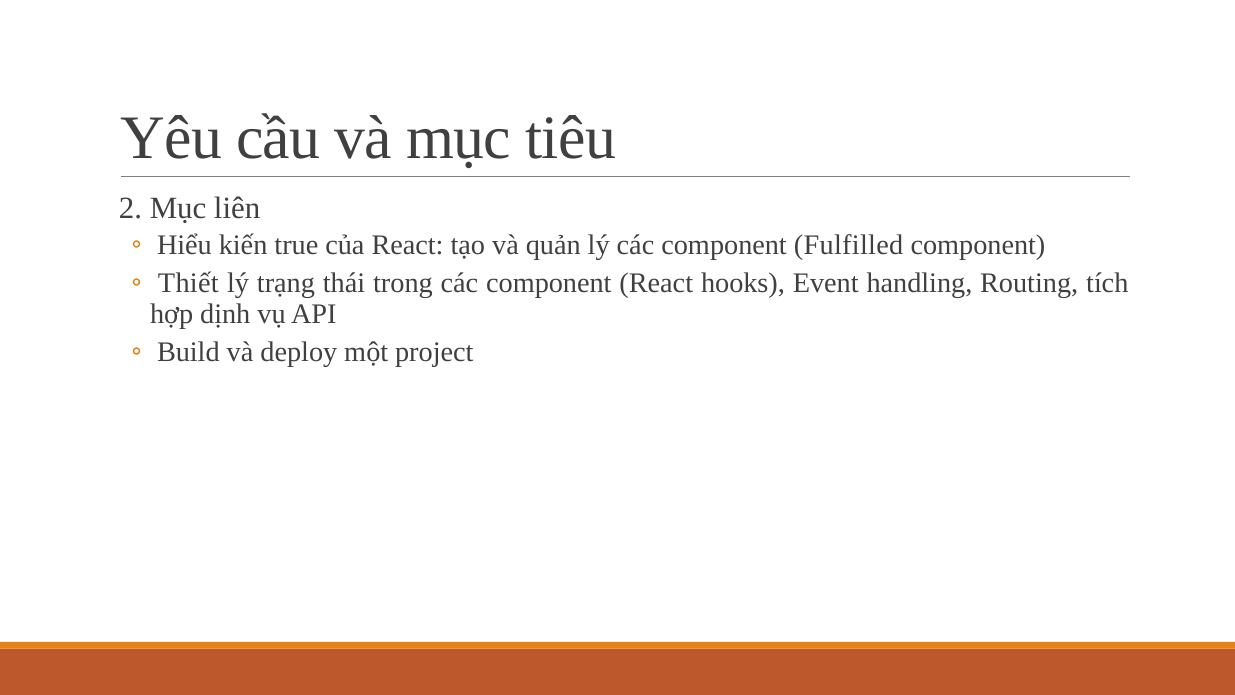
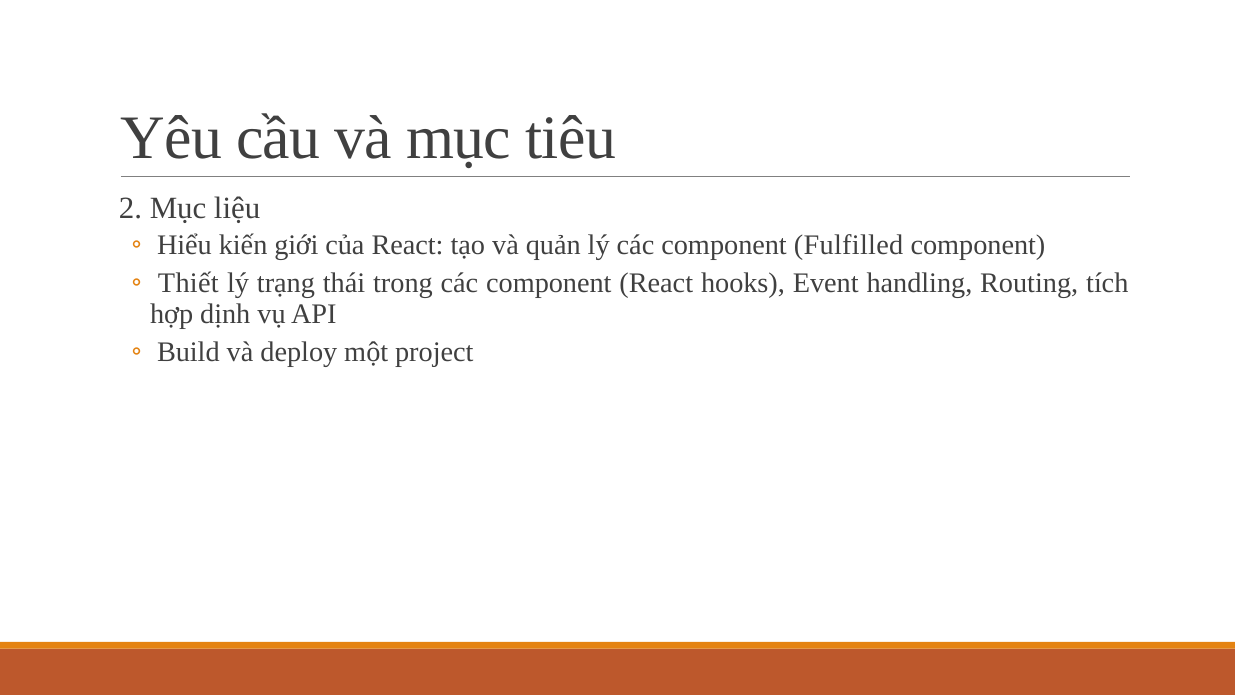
liên: liên -> liệu
true: true -> giới
